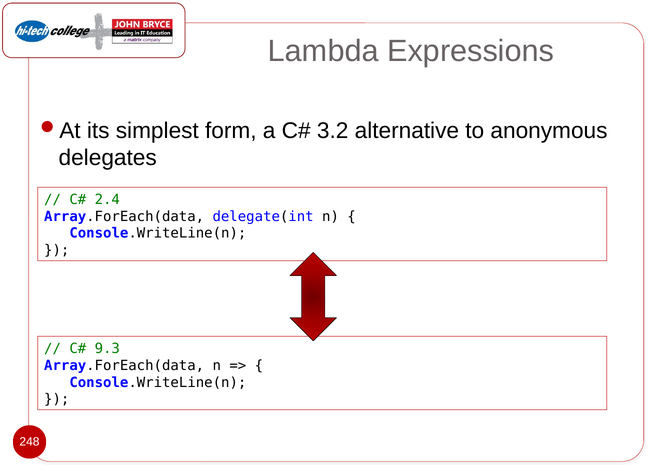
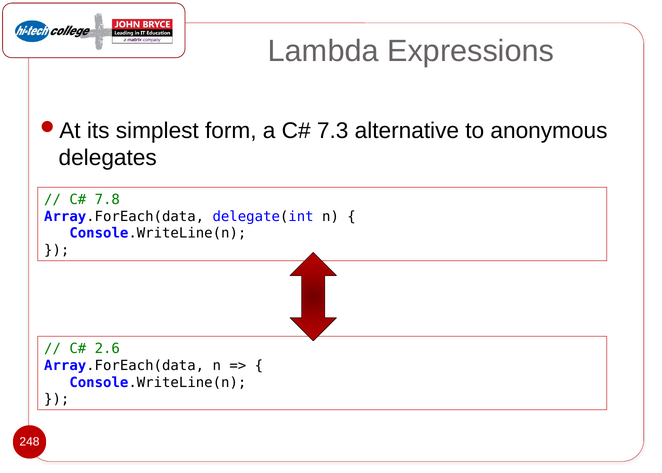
3.2: 3.2 -> 7.3
2.4: 2.4 -> 7.8
9.3: 9.3 -> 2.6
